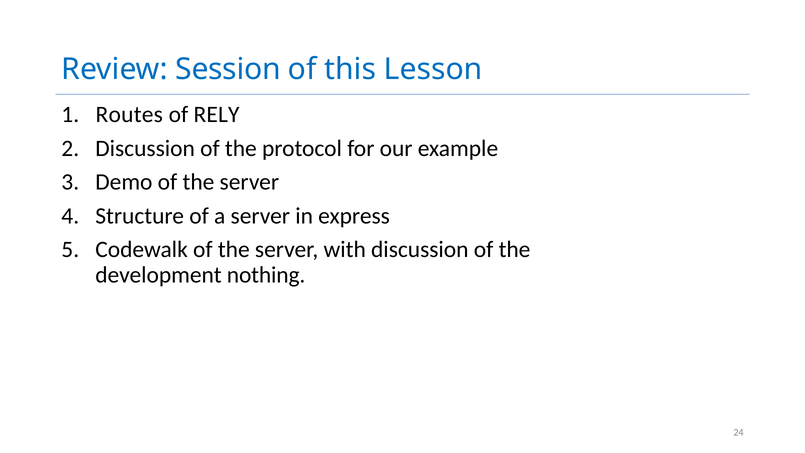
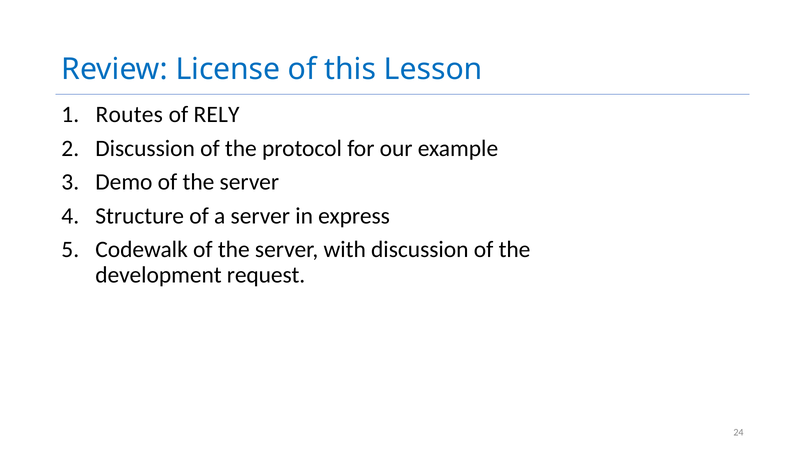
Session: Session -> License
nothing: nothing -> request
